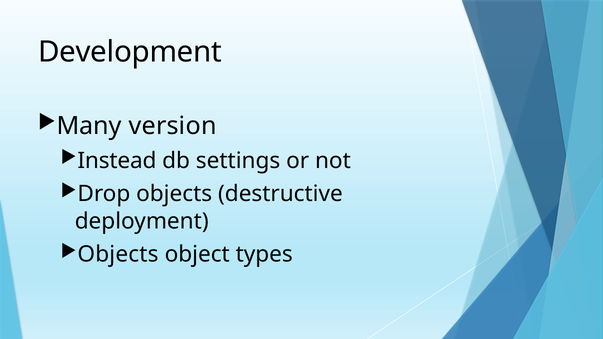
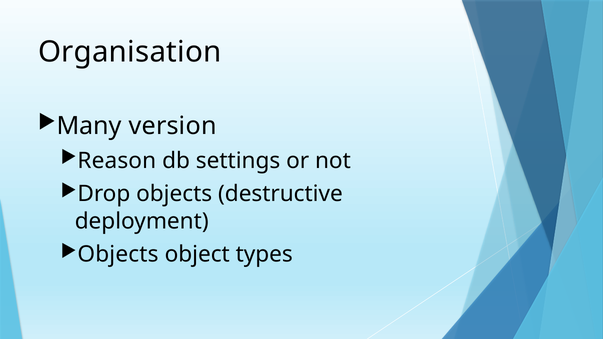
Development: Development -> Organisation
Instead: Instead -> Reason
